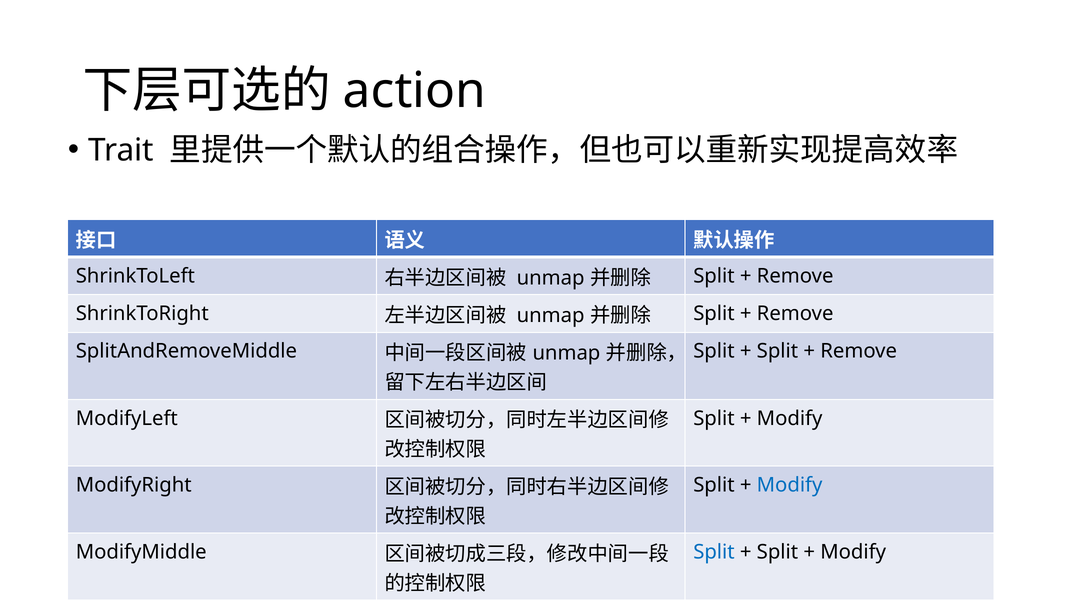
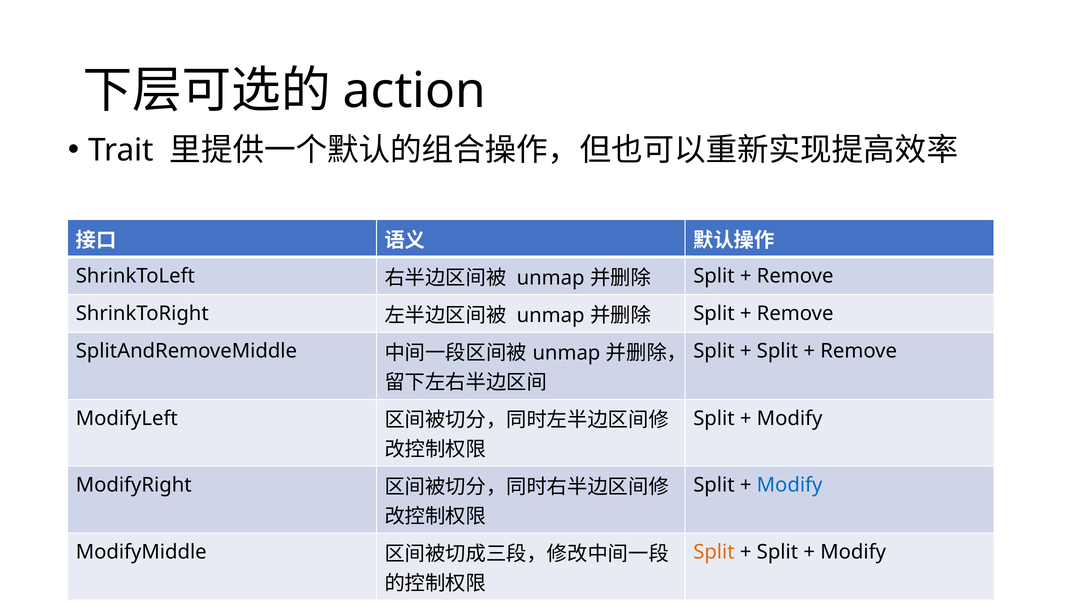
Split at (714, 552) colour: blue -> orange
